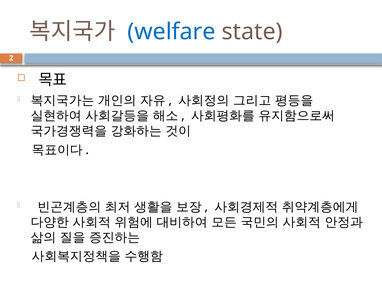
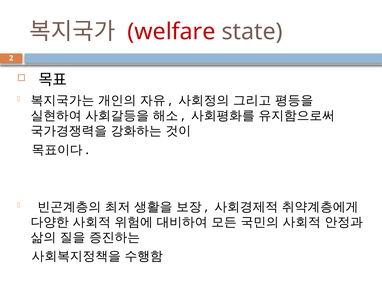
welfare colour: blue -> red
